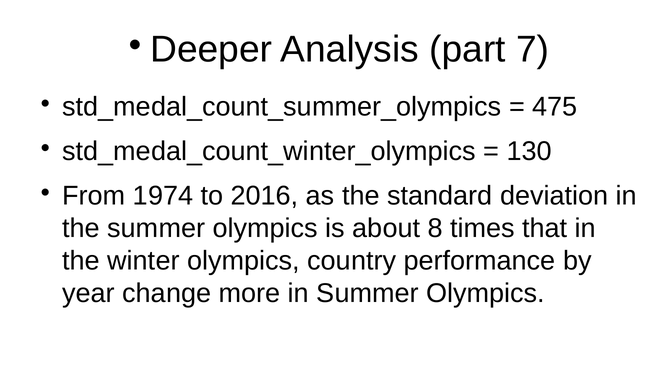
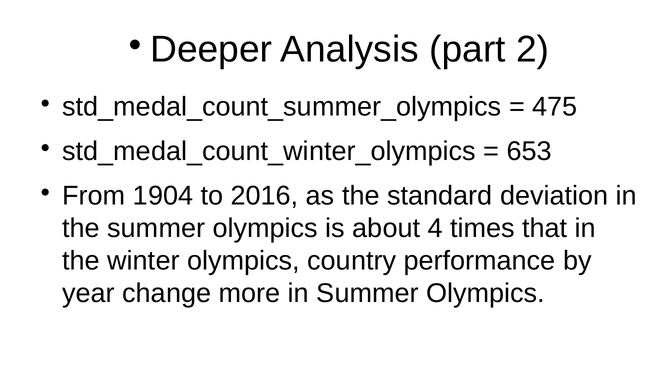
7: 7 -> 2
130: 130 -> 653
1974: 1974 -> 1904
8: 8 -> 4
